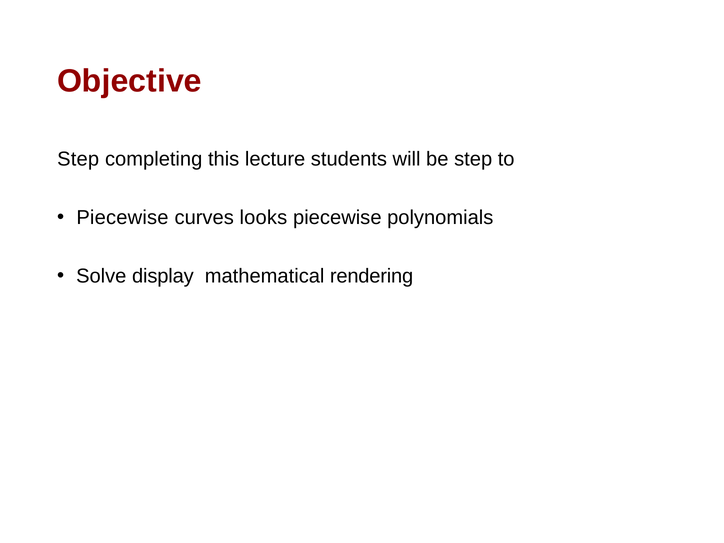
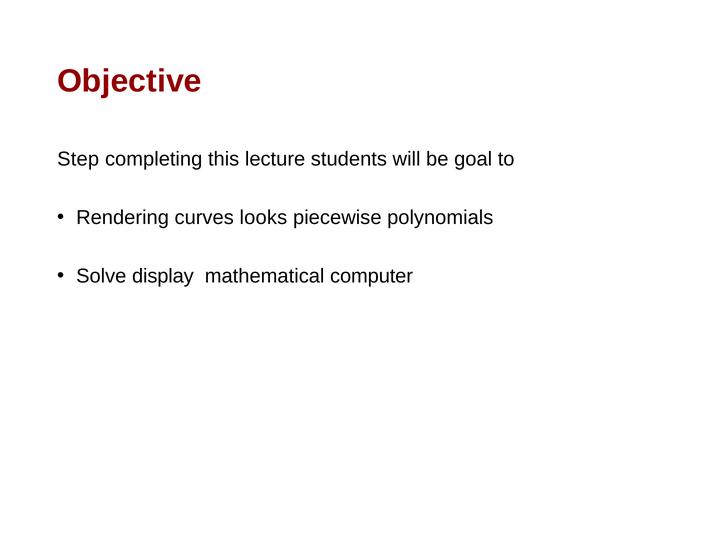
be step: step -> goal
Piecewise at (122, 217): Piecewise -> Rendering
rendering: rendering -> computer
